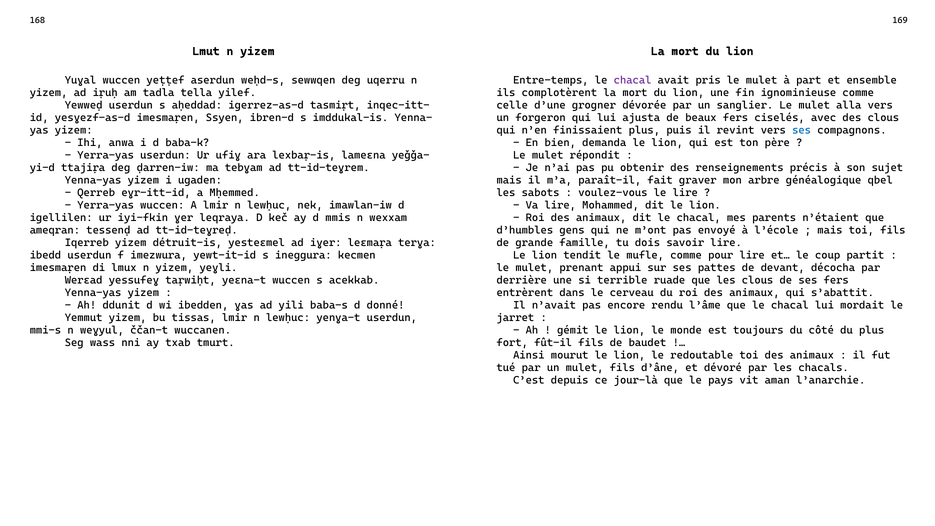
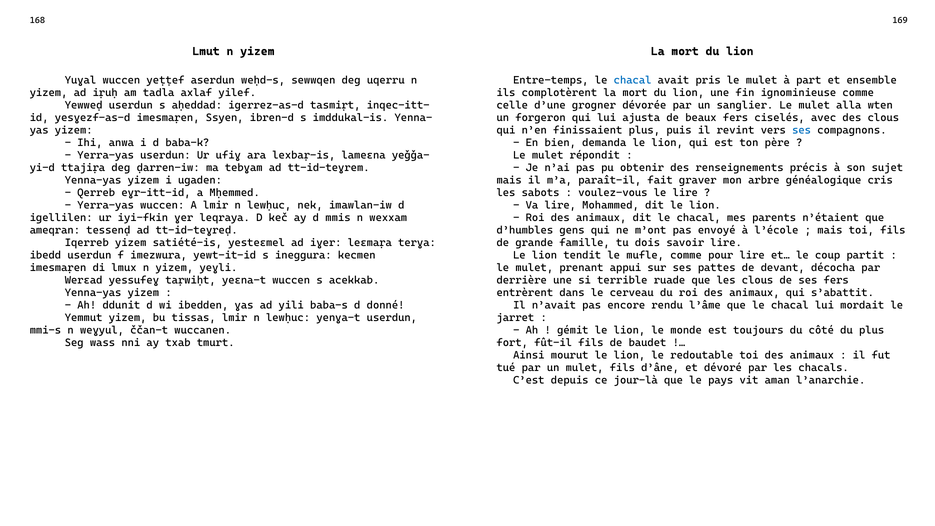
chacal at (633, 80) colour: purple -> blue
tella: tella -> axlaf
alla vers: vers -> wten
qbel: qbel -> cris
détruit-is: détruit-is -> satiété-is
